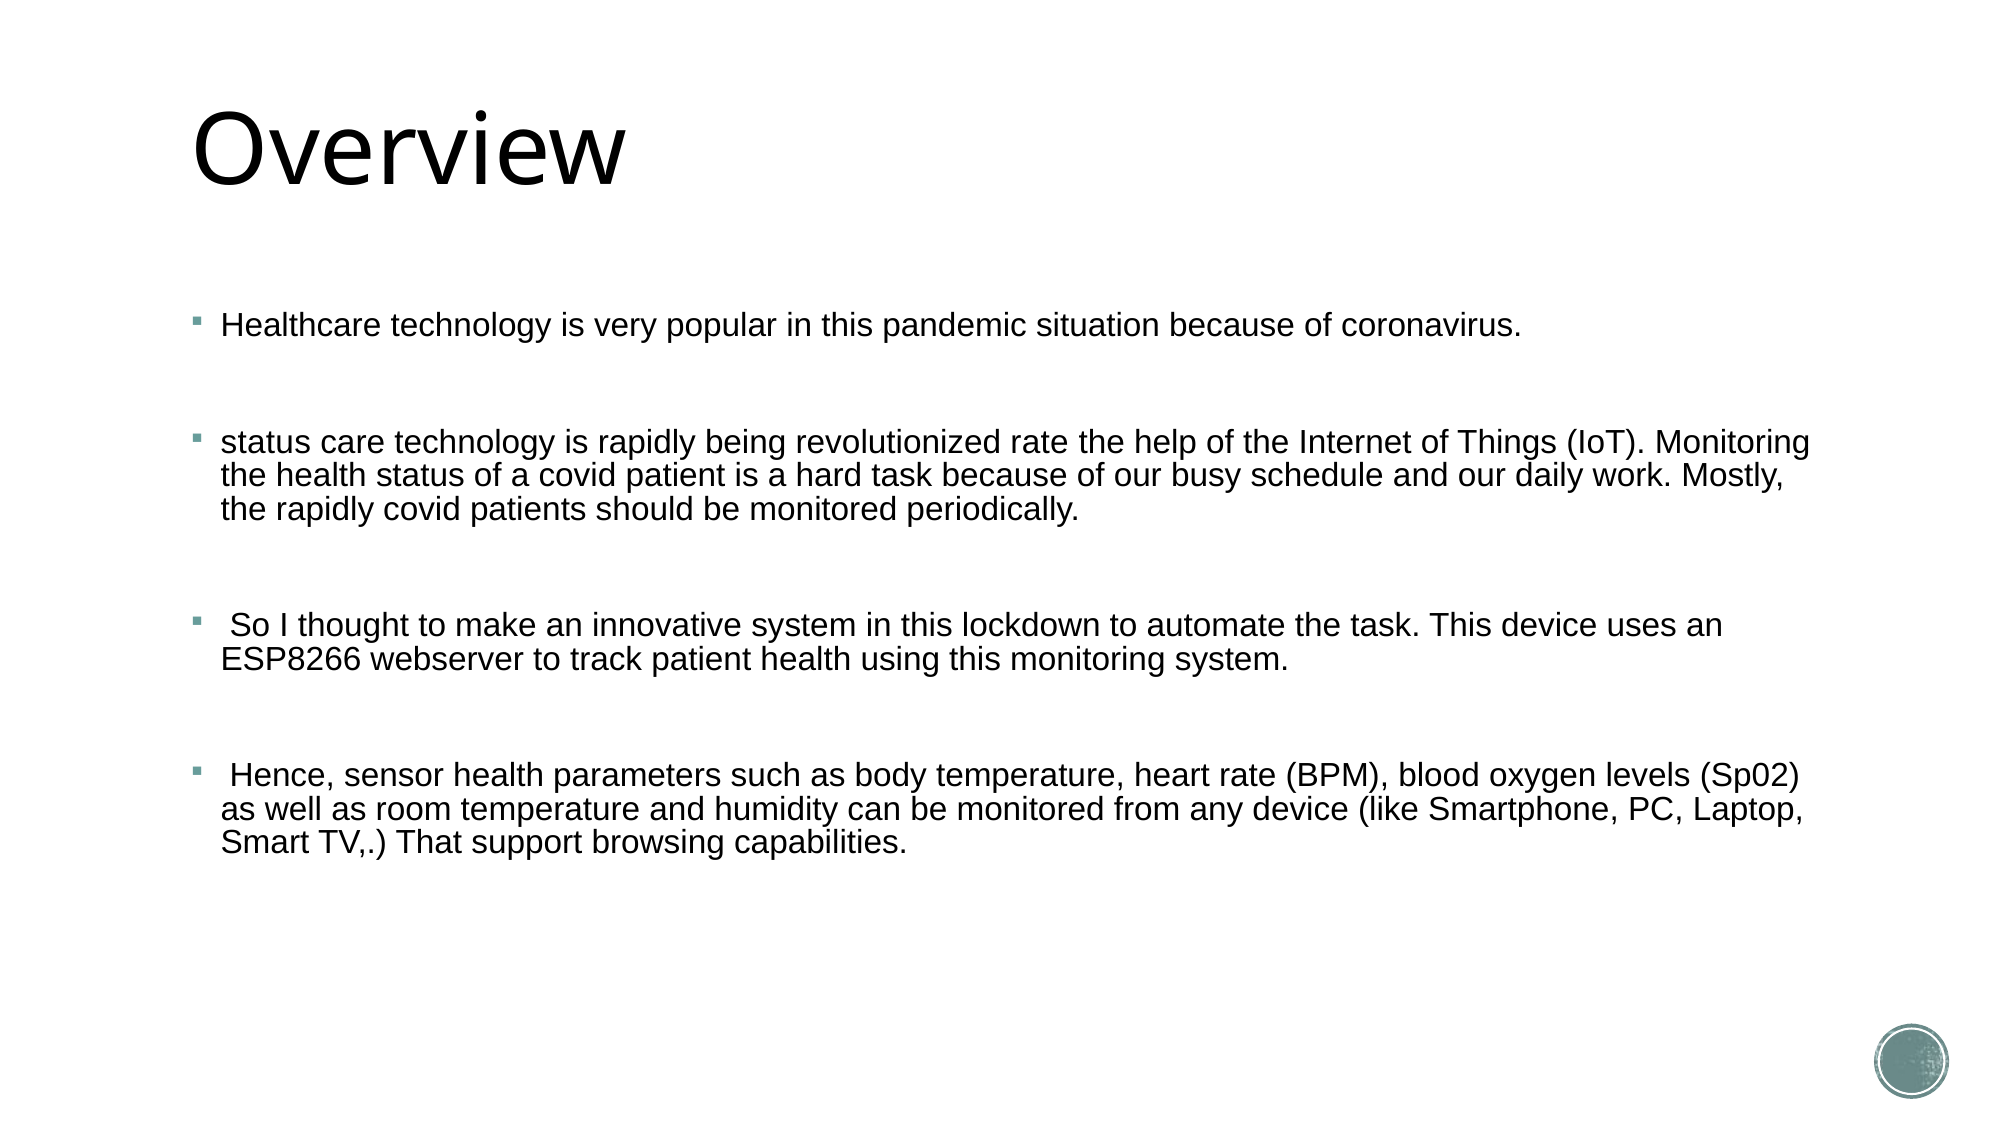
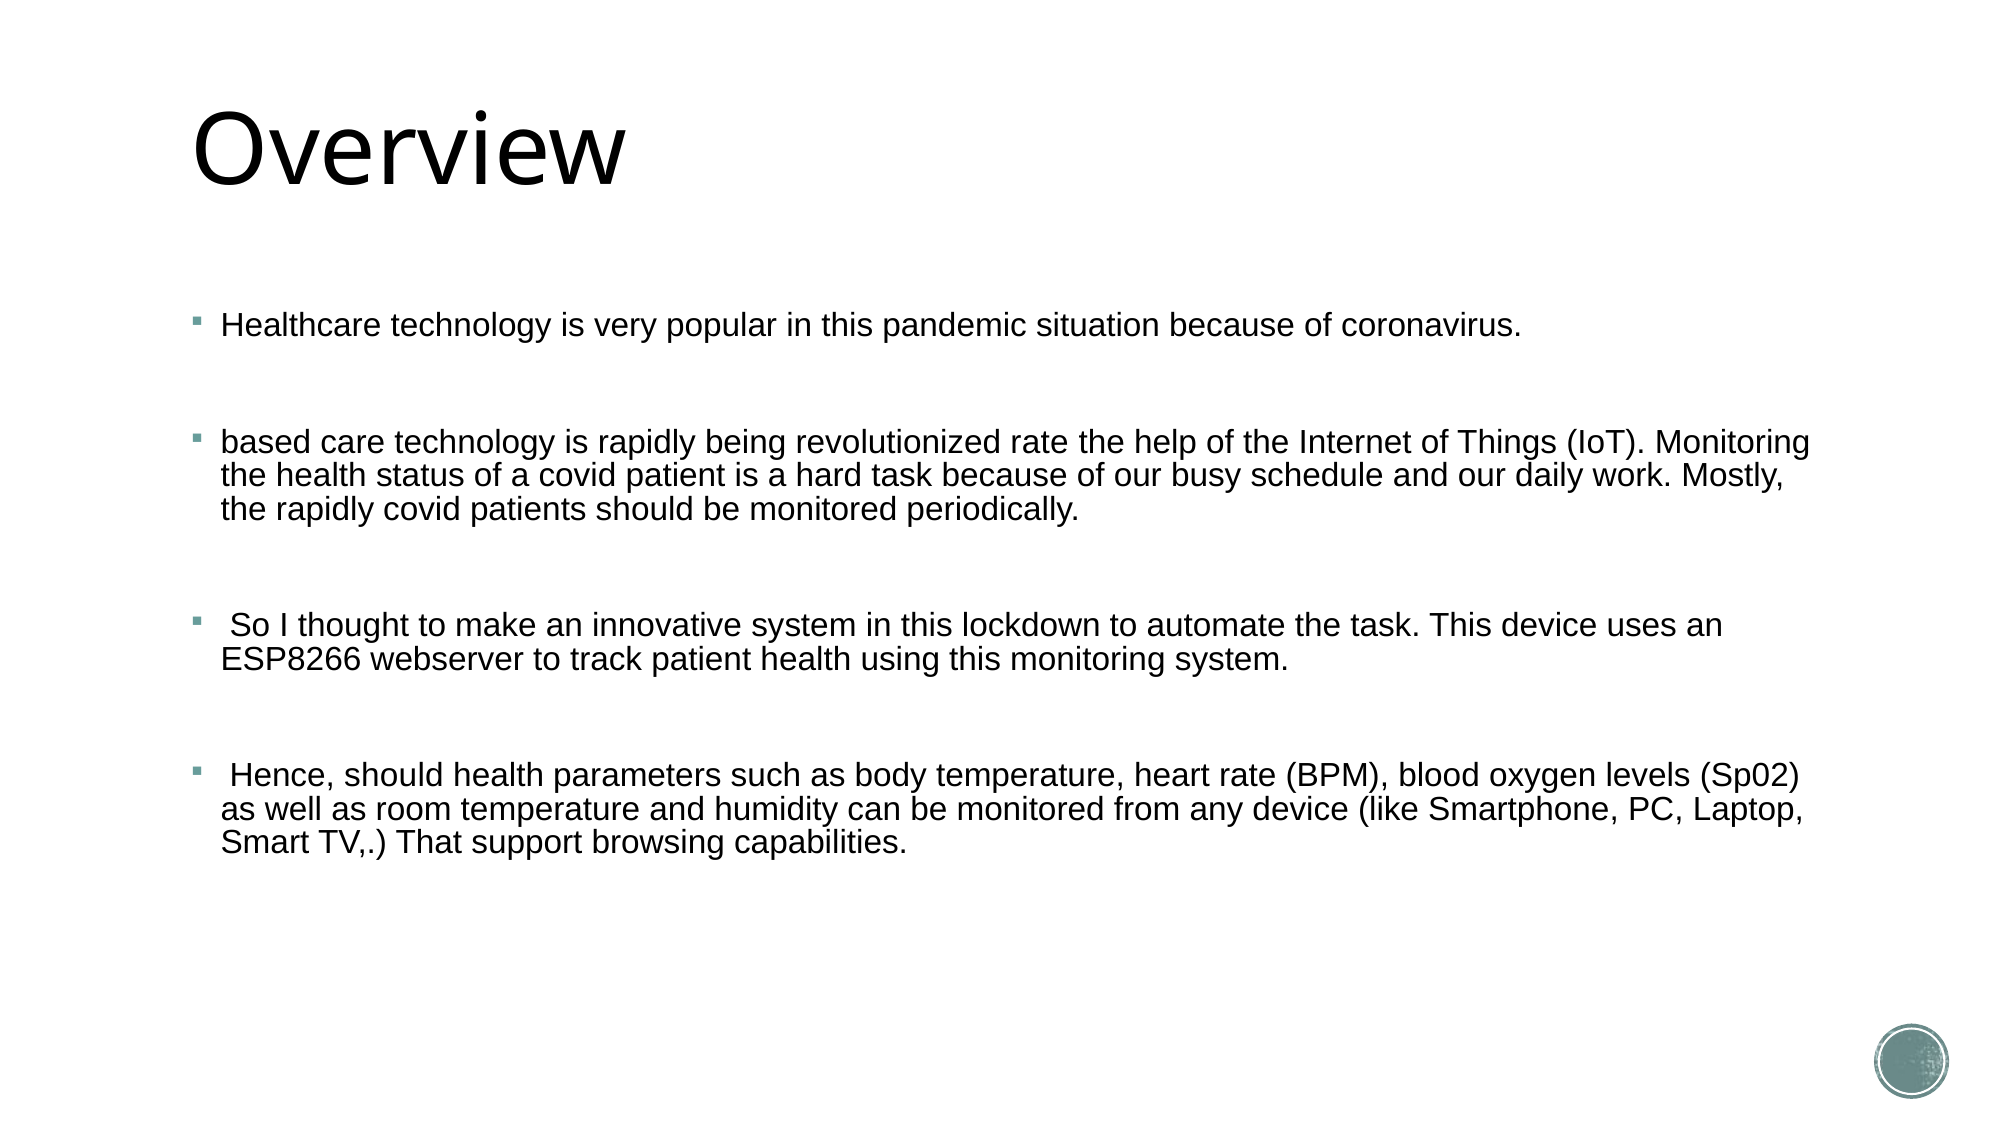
status at (266, 442): status -> based
Hence sensor: sensor -> should
